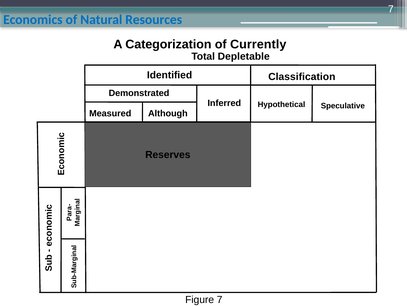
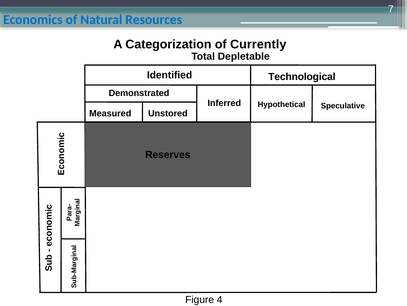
Classification: Classification -> Technological
Although: Although -> Unstored
Figure 7: 7 -> 4
